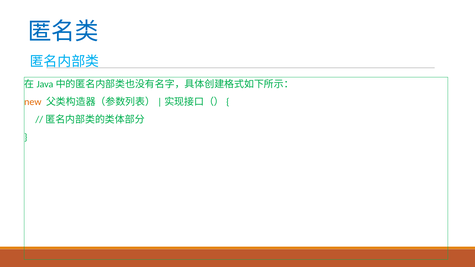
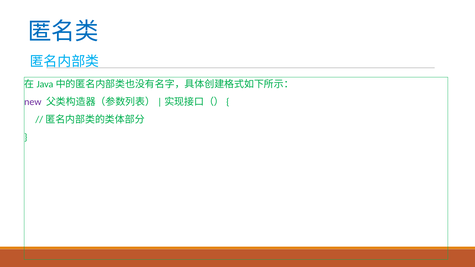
new colour: orange -> purple
